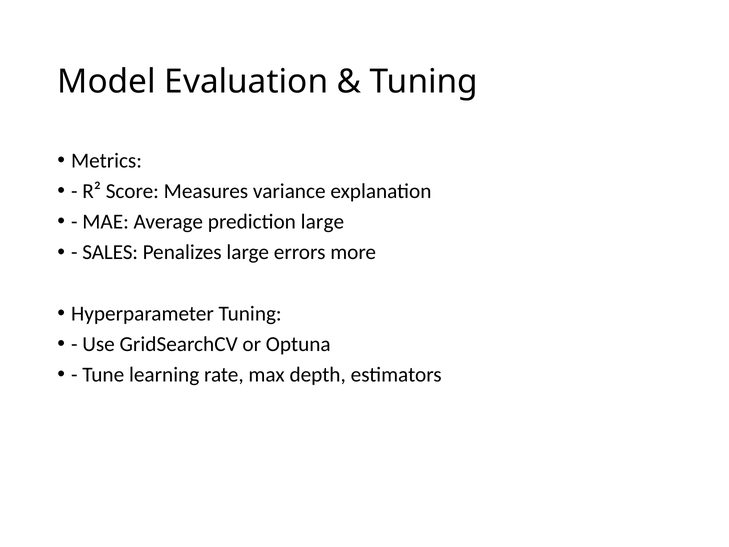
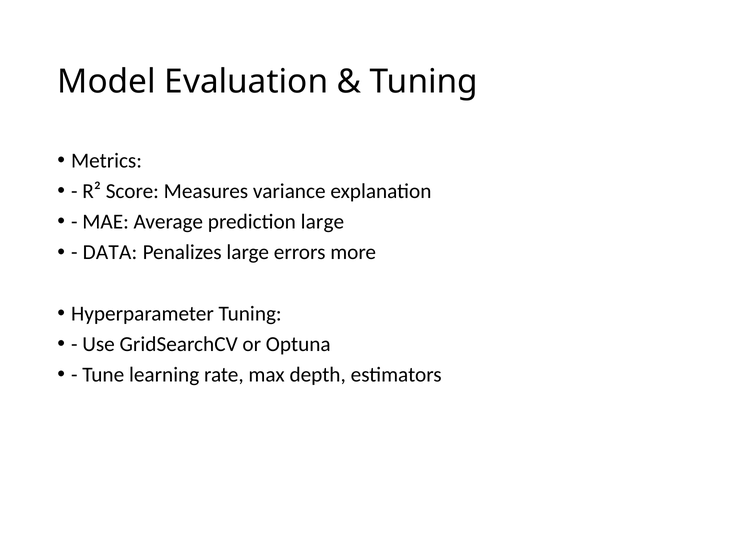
SALES: SALES -> DATA
